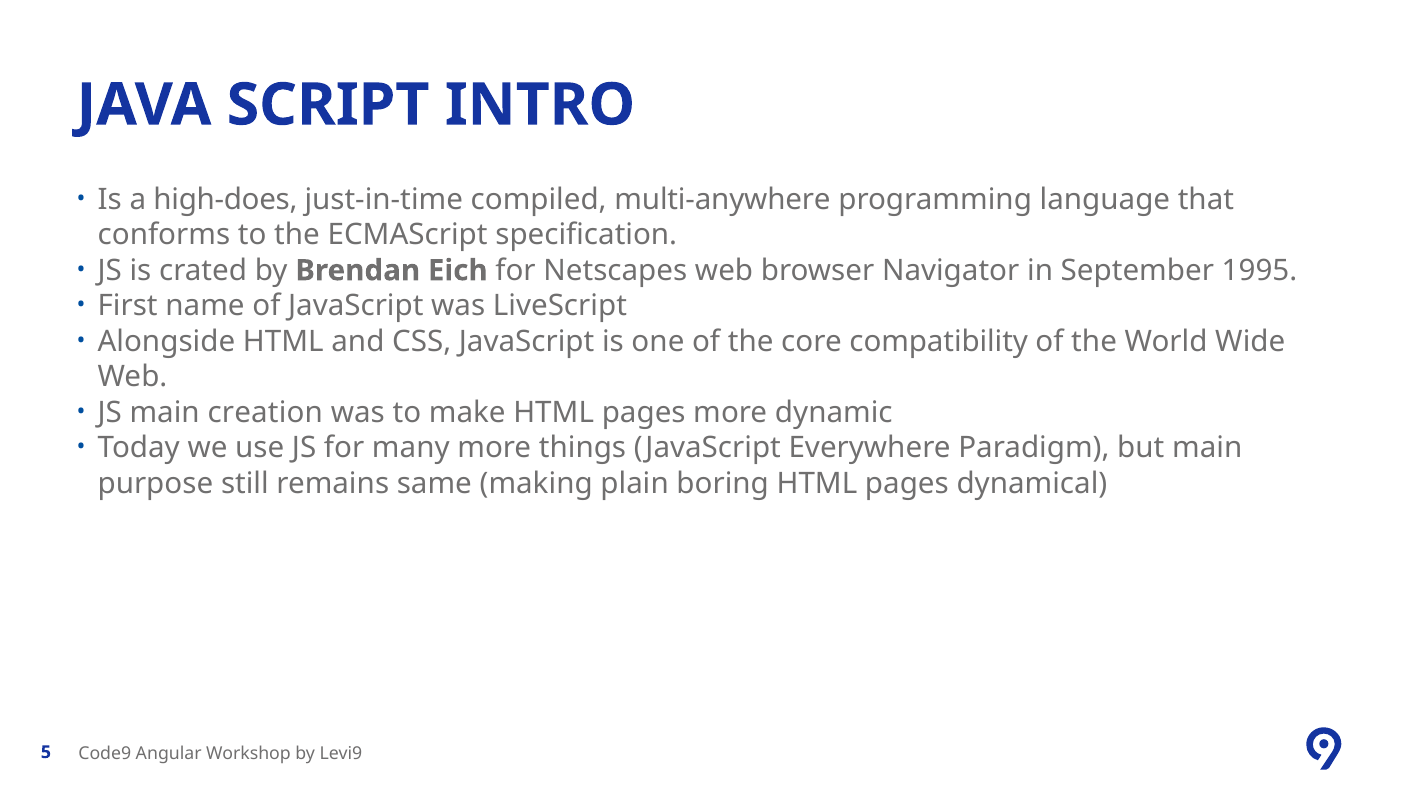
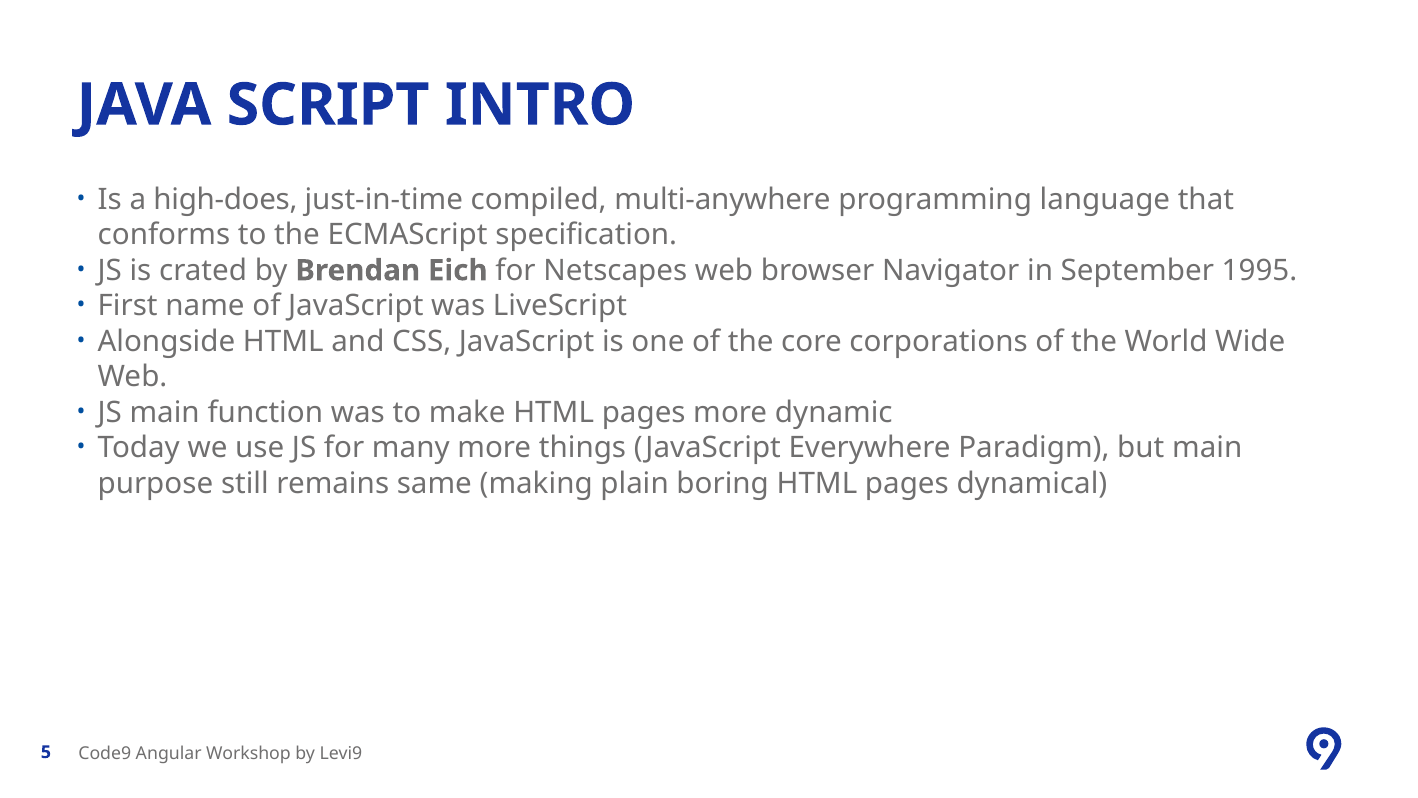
compatibility: compatibility -> corporations
creation: creation -> function
